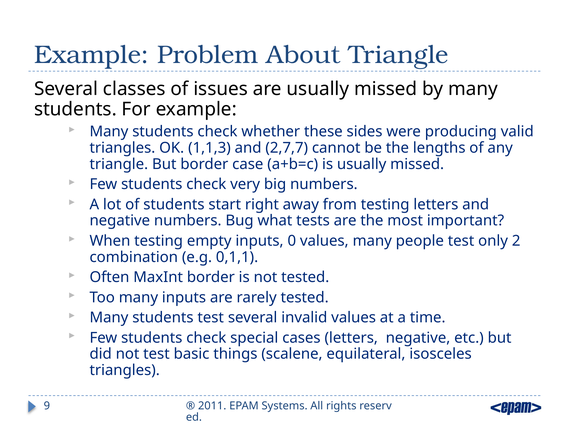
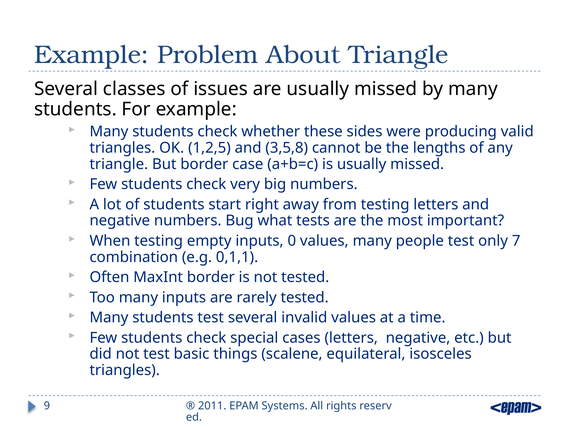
1,1,3: 1,1,3 -> 1,2,5
2,7,7: 2,7,7 -> 3,5,8
2: 2 -> 7
